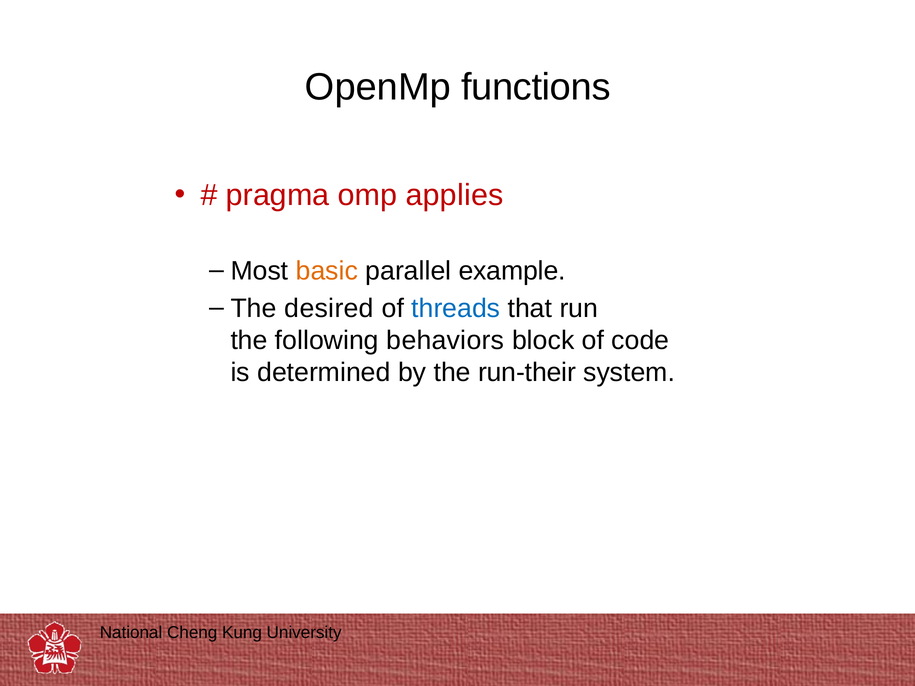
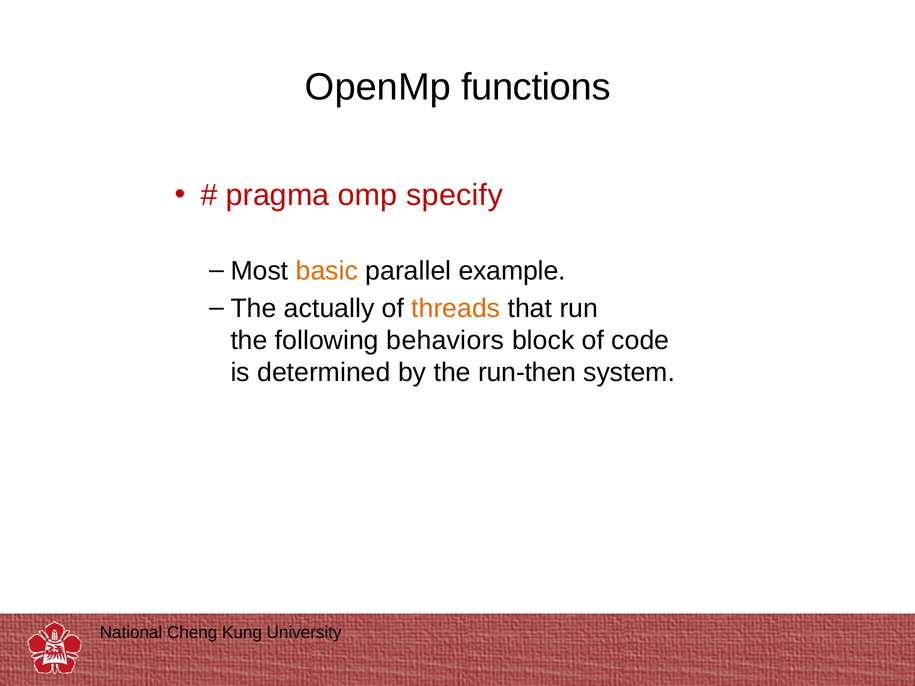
applies: applies -> specify
desired: desired -> actually
threads colour: blue -> orange
run-their: run-their -> run-then
